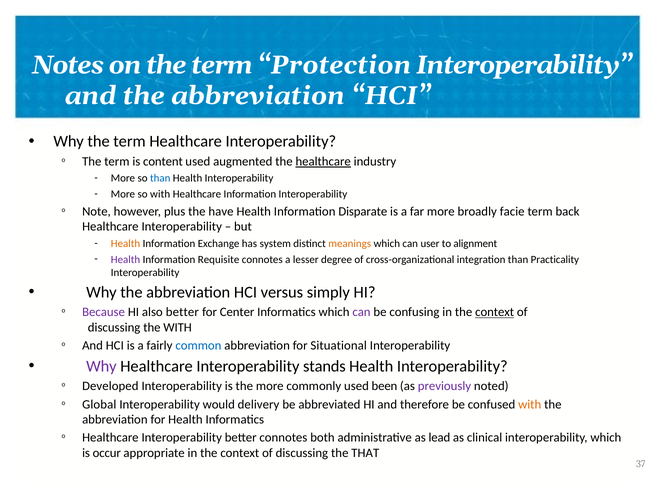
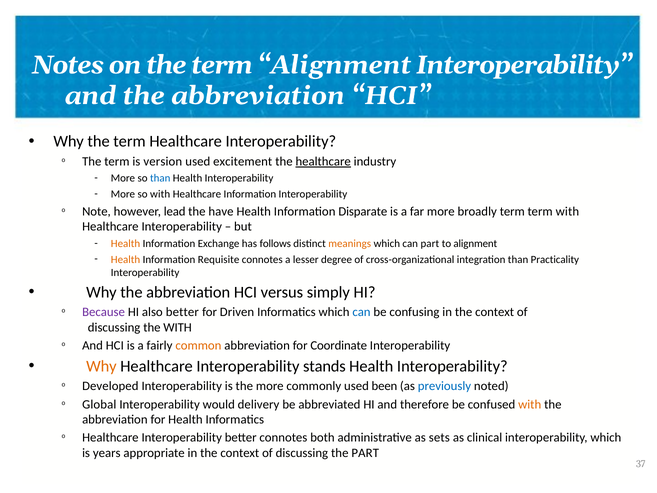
term Protection: Protection -> Alignment
content: content -> version
augmented: augmented -> excitement
plus: plus -> lead
broadly facie: facie -> term
term back: back -> with
system: system -> follows
can user: user -> part
Health at (126, 259) colour: purple -> orange
Center: Center -> Driven
can at (362, 312) colour: purple -> blue
context at (495, 312) underline: present -> none
common colour: blue -> orange
Situational: Situational -> Coordinate
Why at (101, 366) colour: purple -> orange
previously colour: purple -> blue
lead: lead -> sets
occur: occur -> years
the THAT: THAT -> PART
